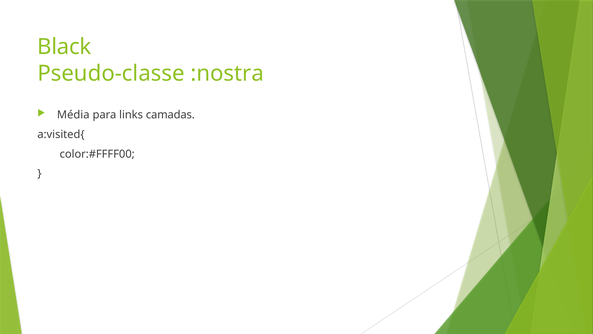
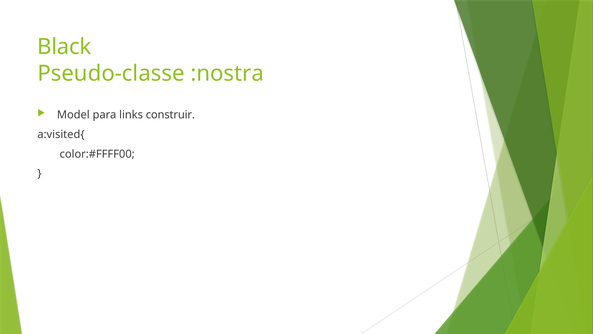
Média: Média -> Model
camadas: camadas -> construir
